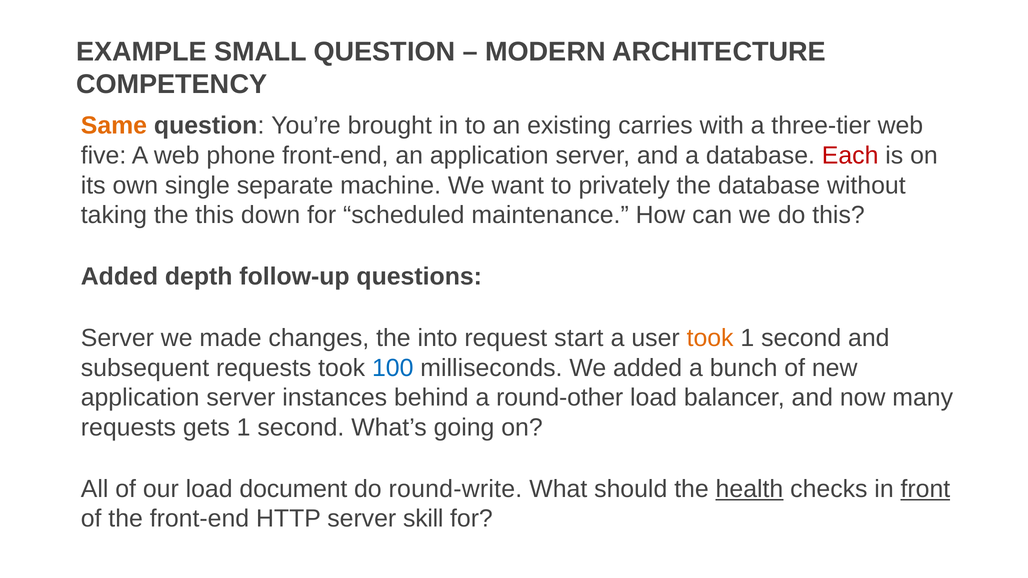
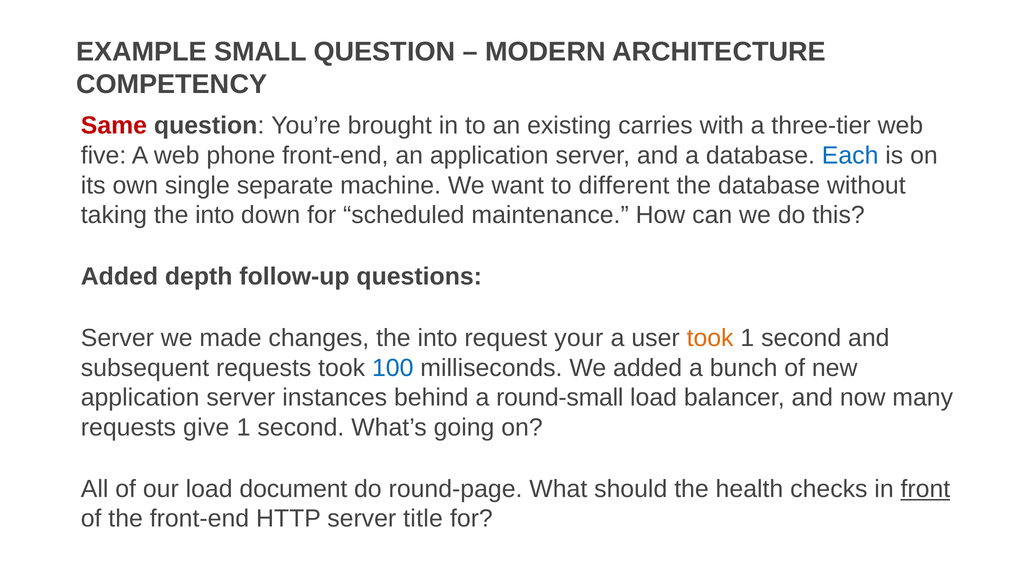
Same colour: orange -> red
Each colour: red -> blue
privately: privately -> different
taking the this: this -> into
start: start -> your
round-other: round-other -> round-small
gets: gets -> give
round-write: round-write -> round-page
health underline: present -> none
skill: skill -> title
